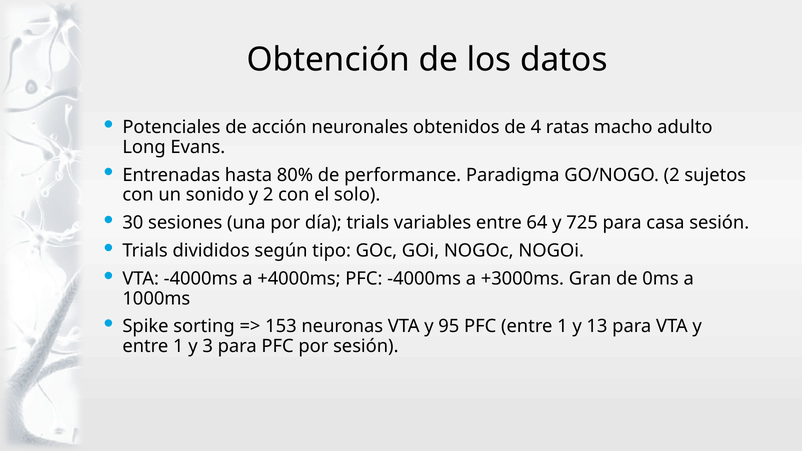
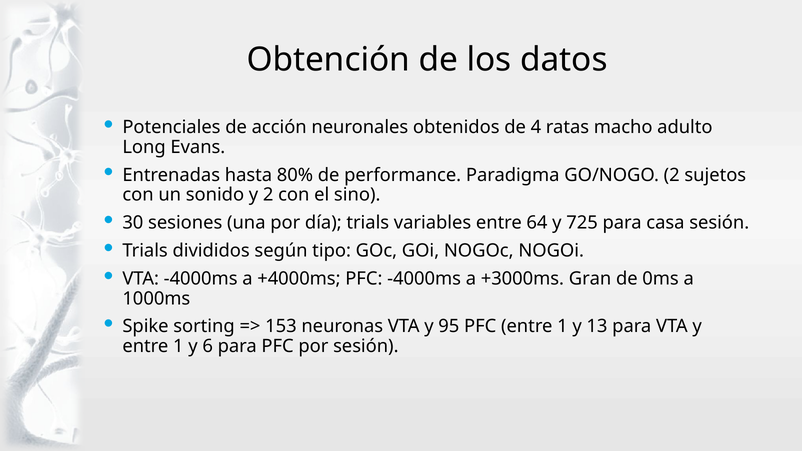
solo: solo -> sino
3: 3 -> 6
